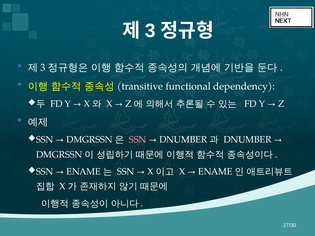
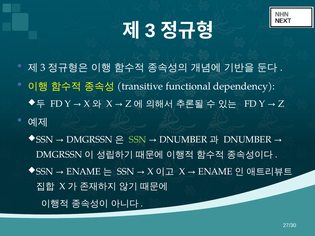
SSN at (138, 140) colour: pink -> light green
